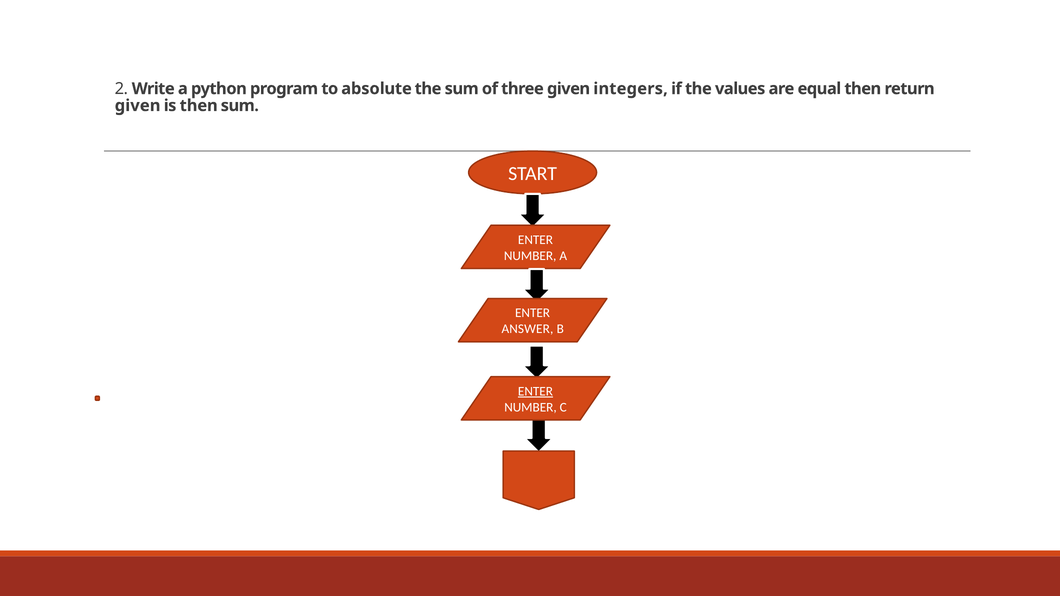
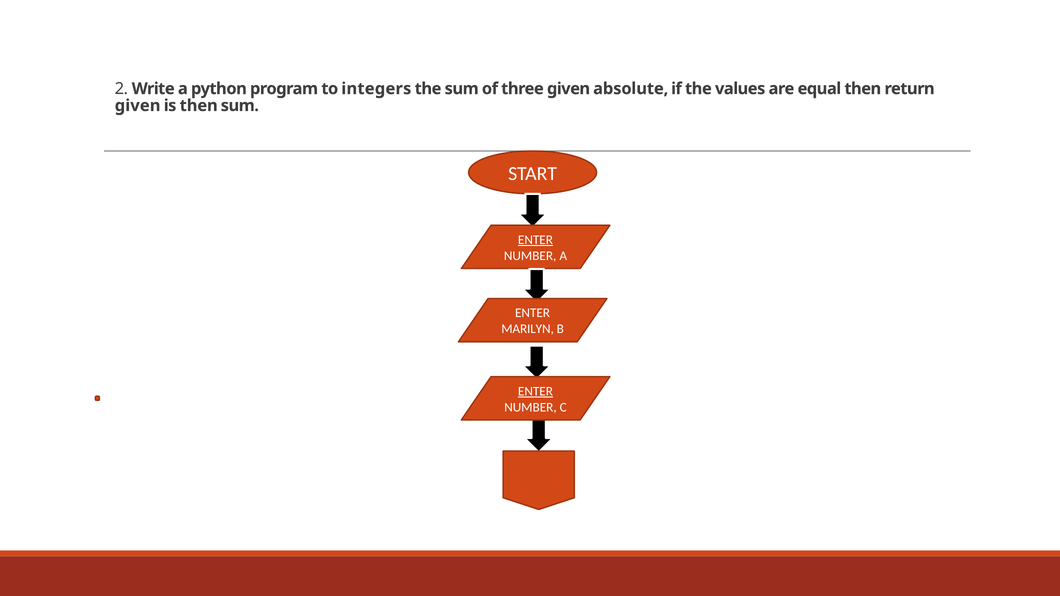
absolute: absolute -> integers
integers: integers -> absolute
ENTER at (535, 240) underline: none -> present
ANSWER: ANSWER -> MARILYN
